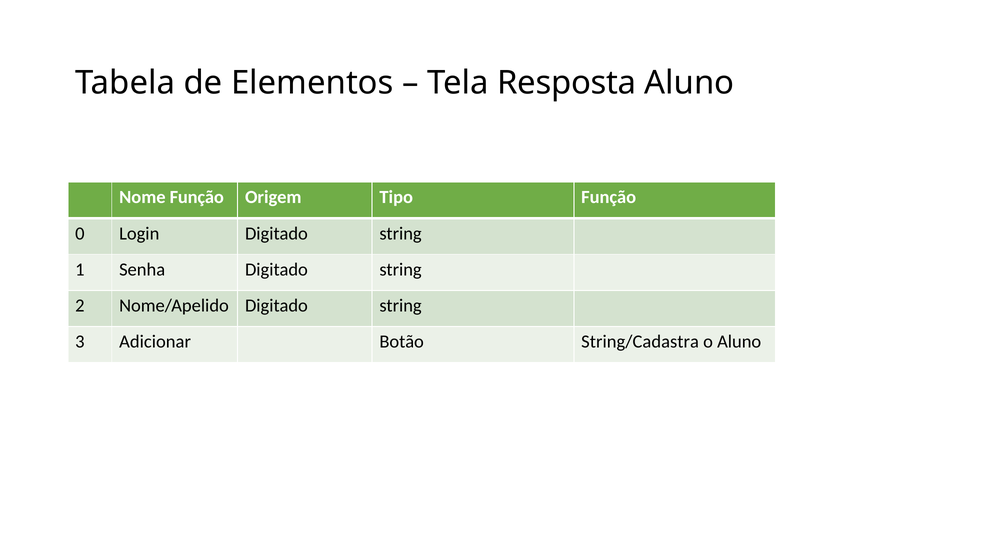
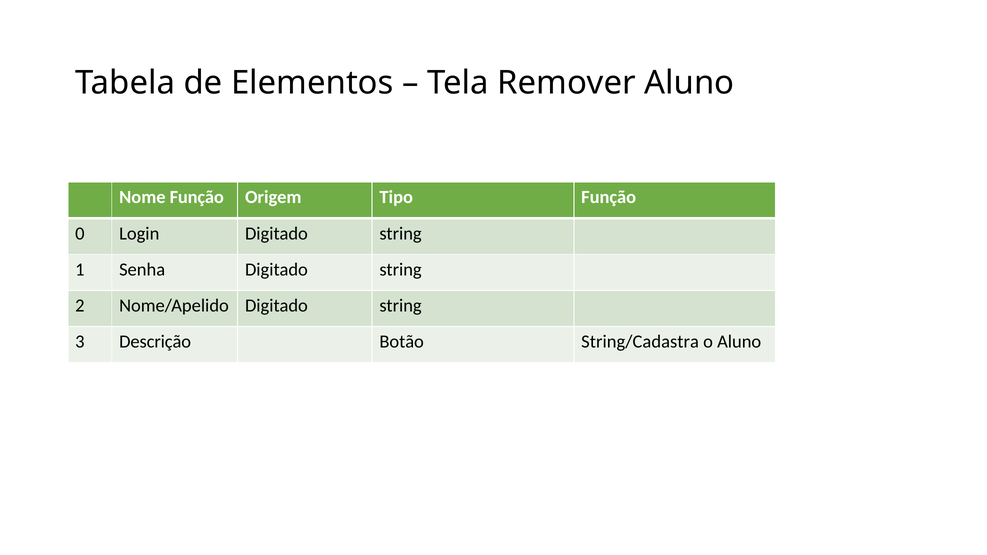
Resposta: Resposta -> Remover
Adicionar: Adicionar -> Descrição
